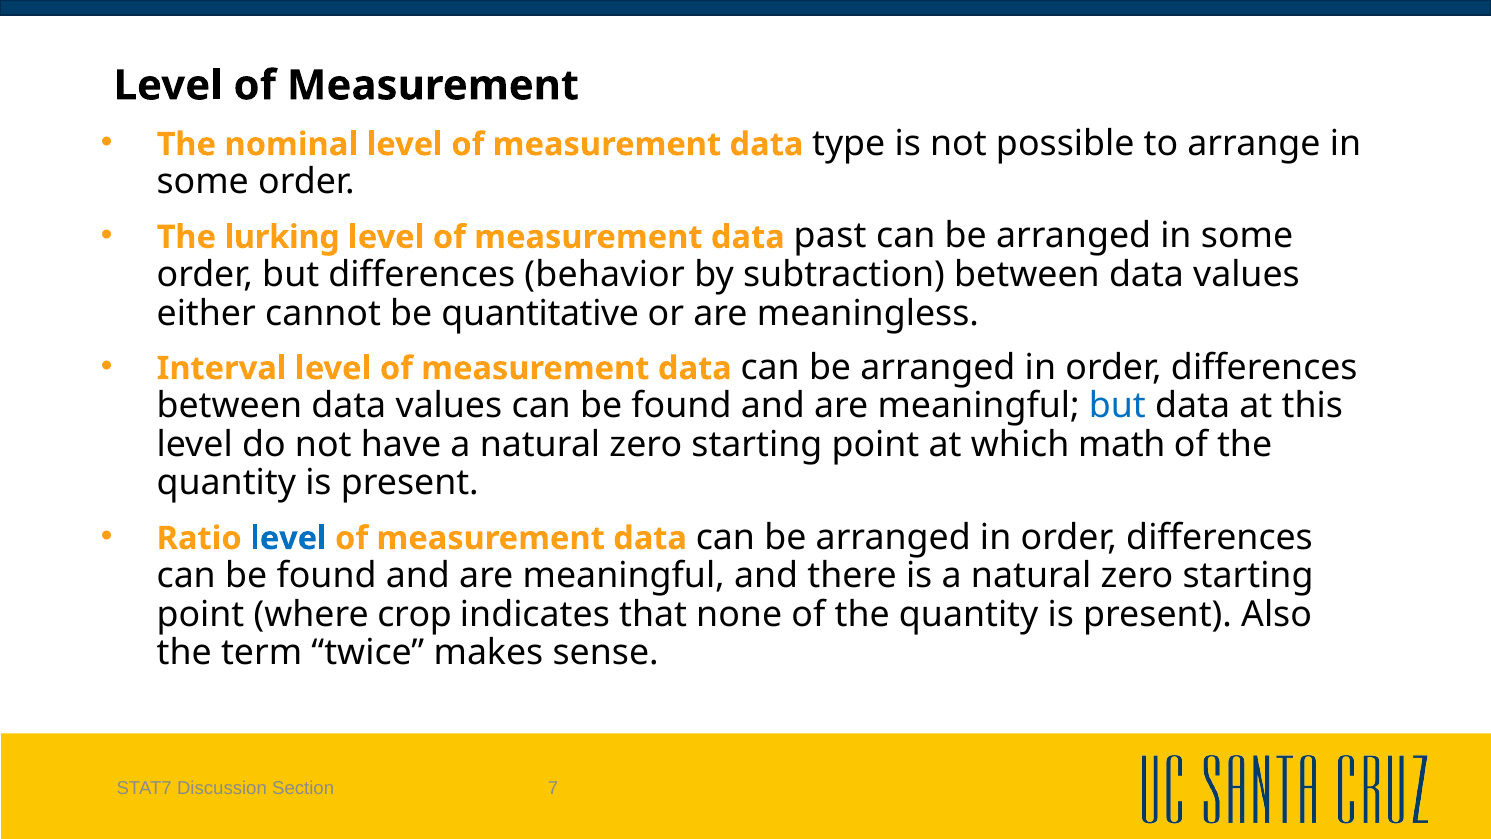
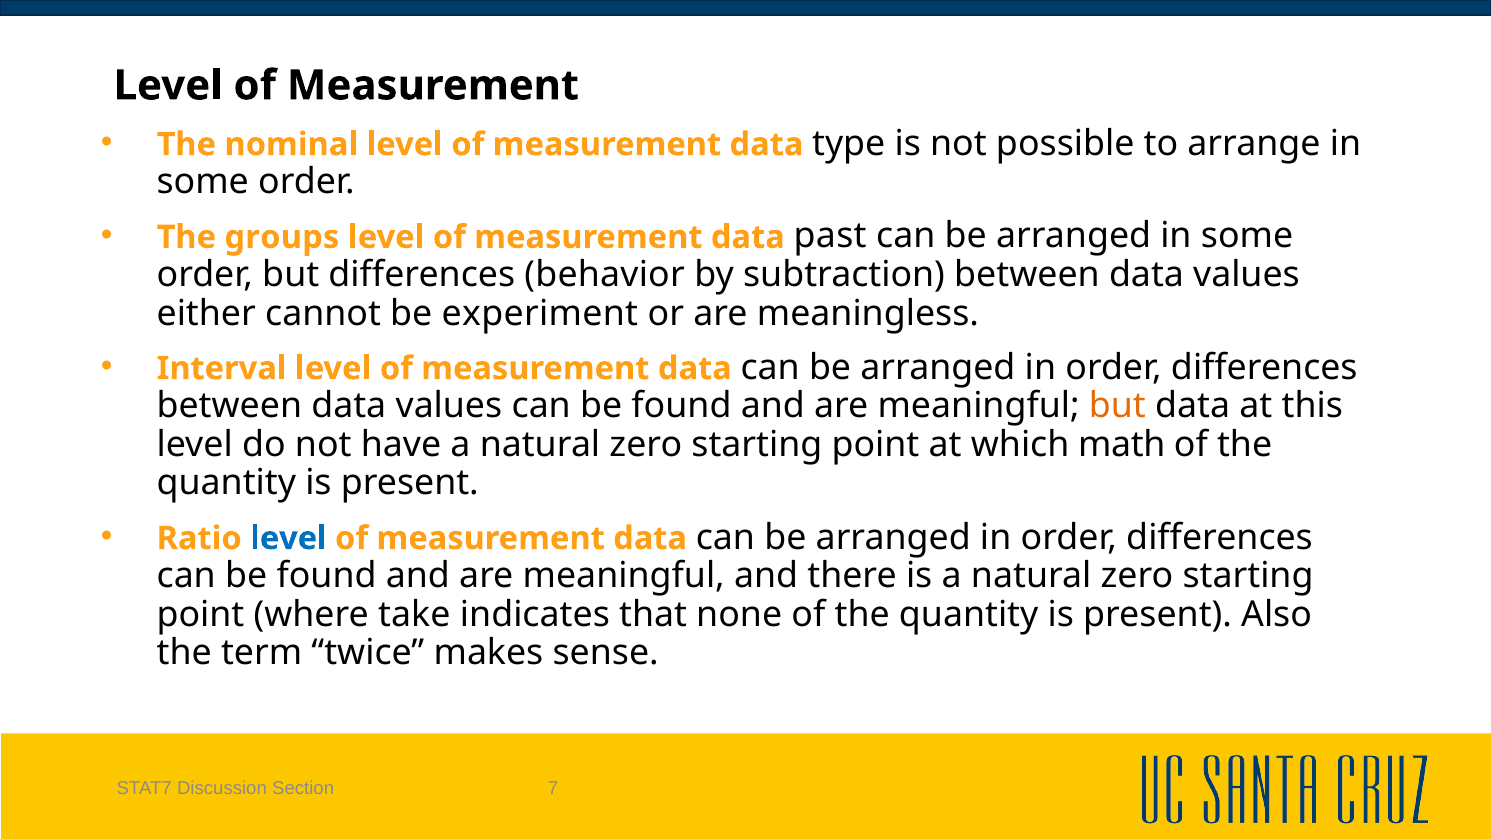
lurking: lurking -> groups
quantitative: quantitative -> experiment
but at (1117, 406) colour: blue -> orange
crop: crop -> take
